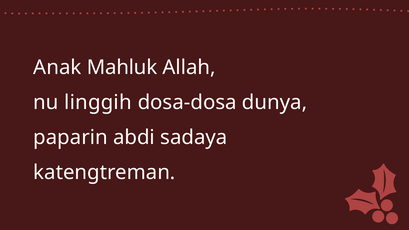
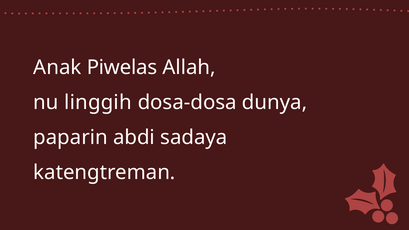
Mahluk: Mahluk -> Piwelas
